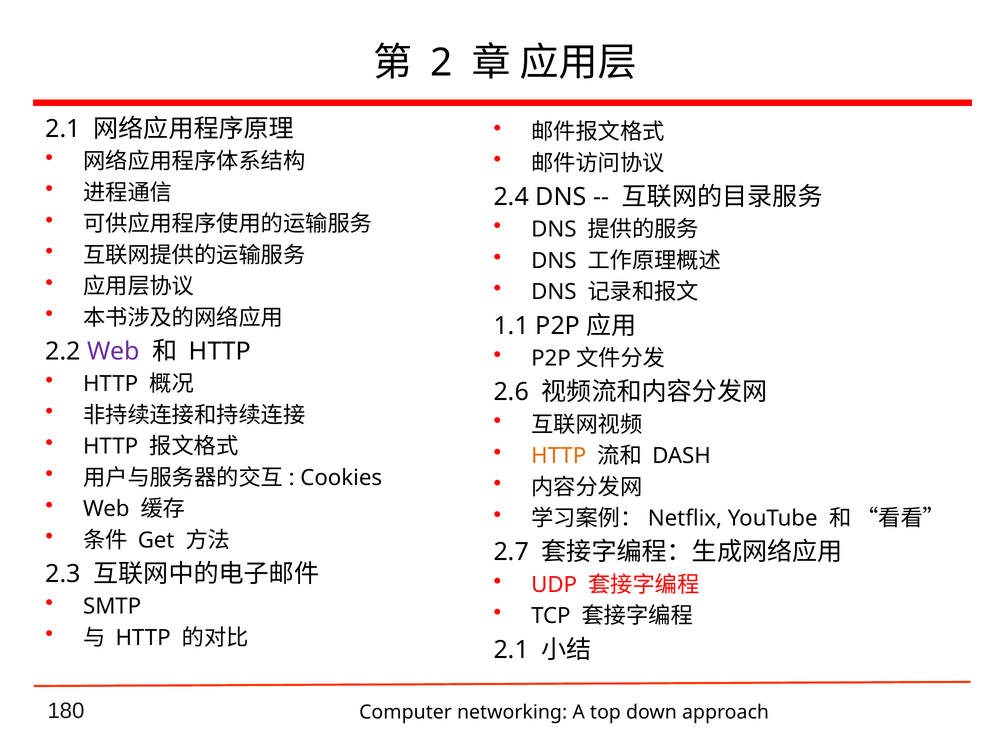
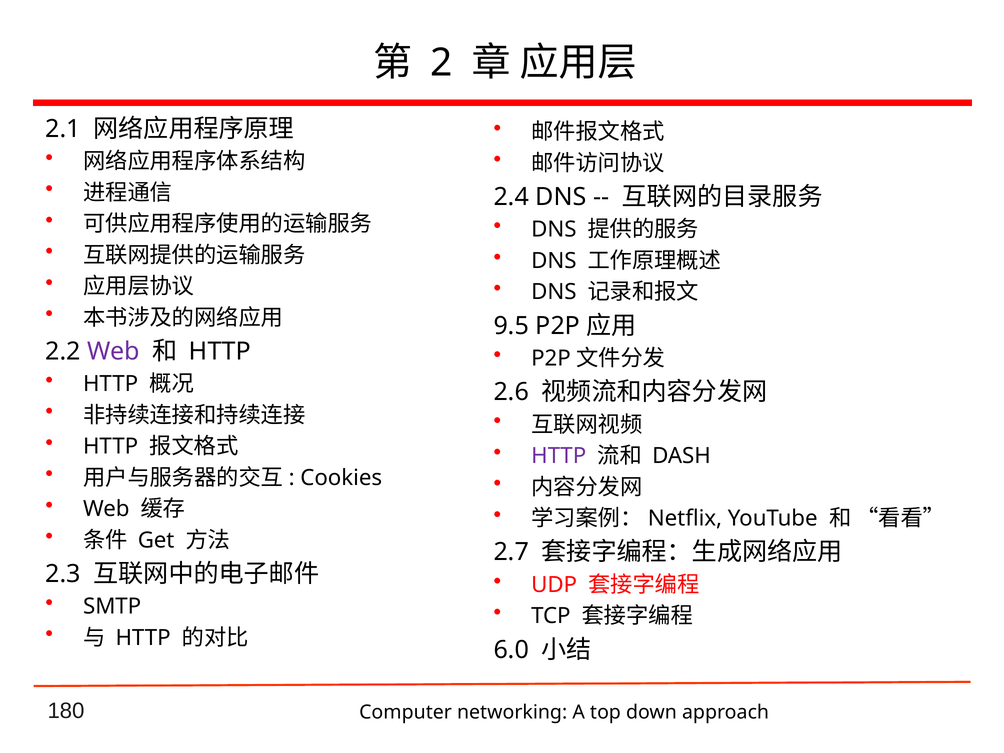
1.1: 1.1 -> 9.5
HTTP at (559, 456) colour: orange -> purple
2.1 at (511, 650): 2.1 -> 6.0
